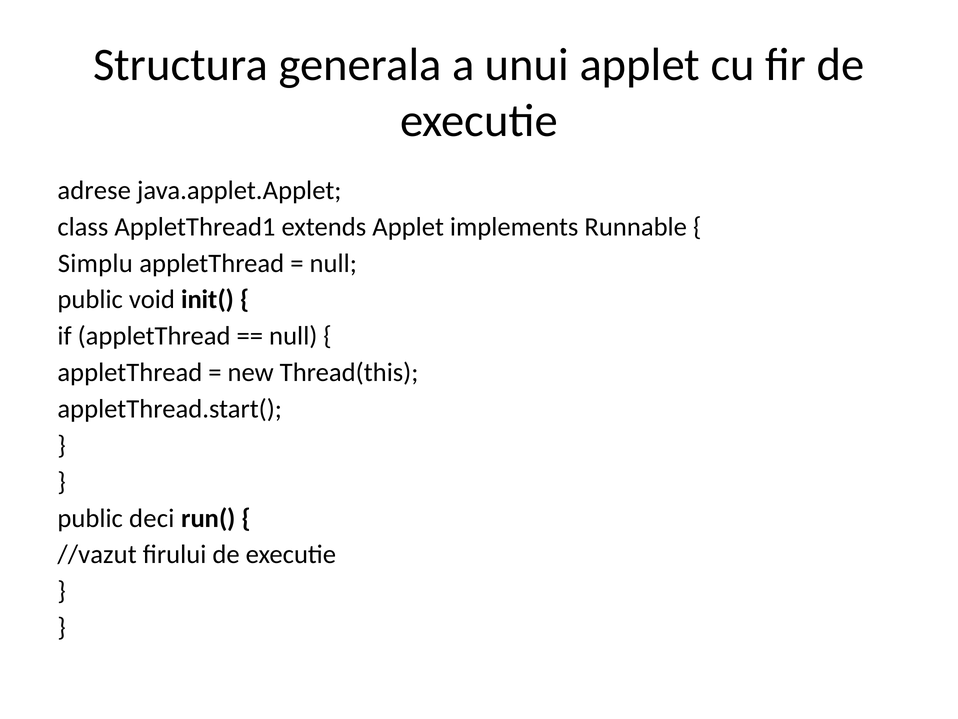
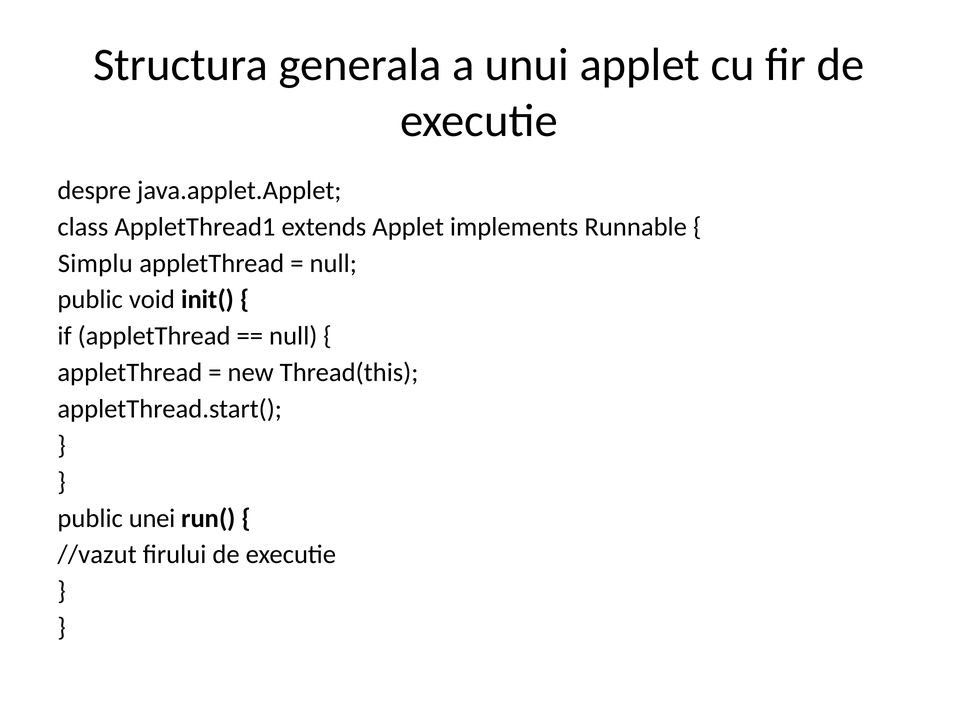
adrese: adrese -> despre
deci: deci -> unei
